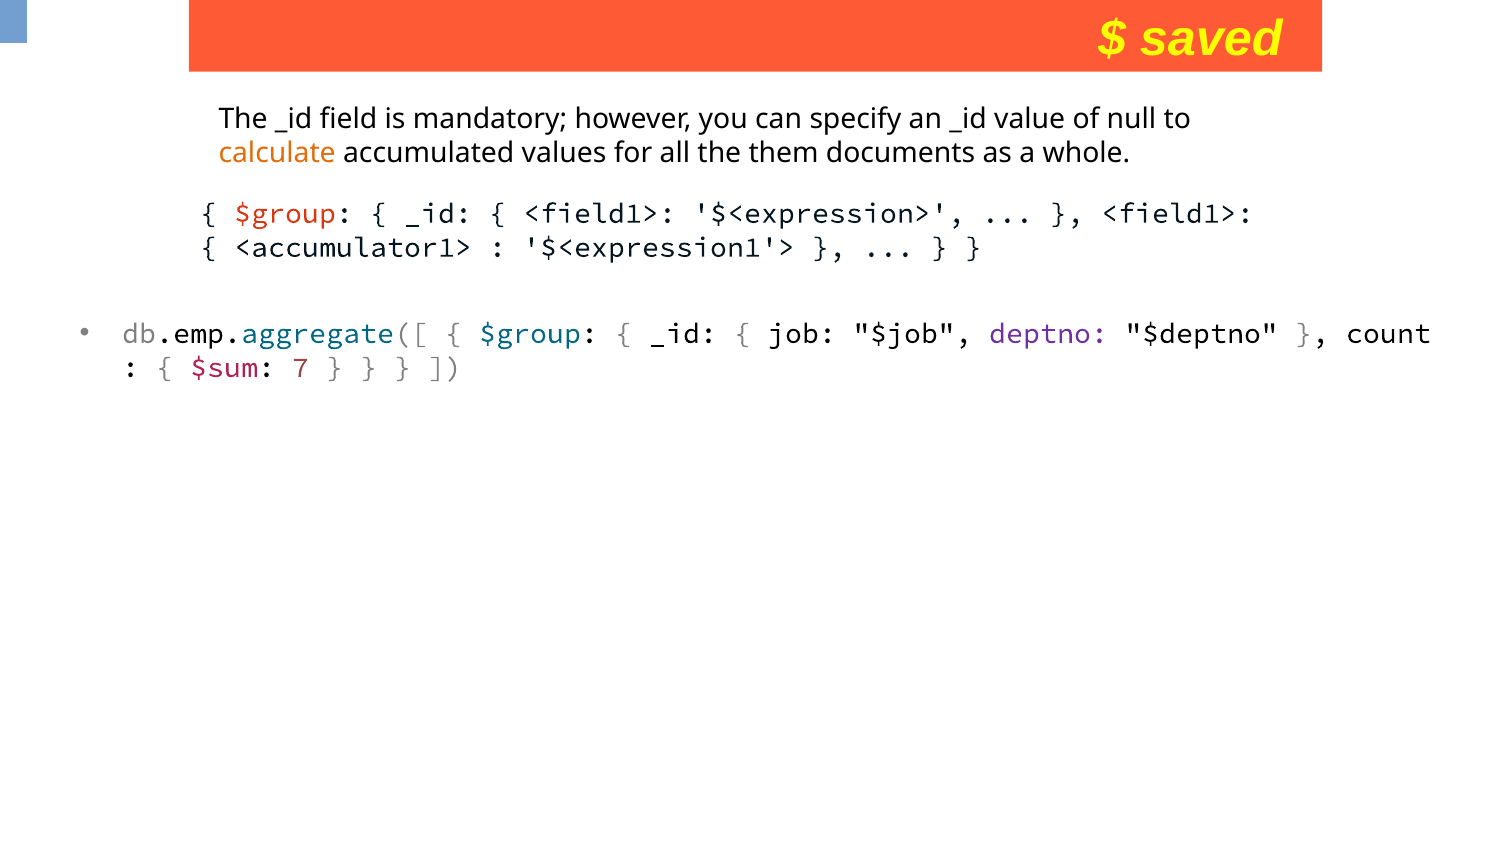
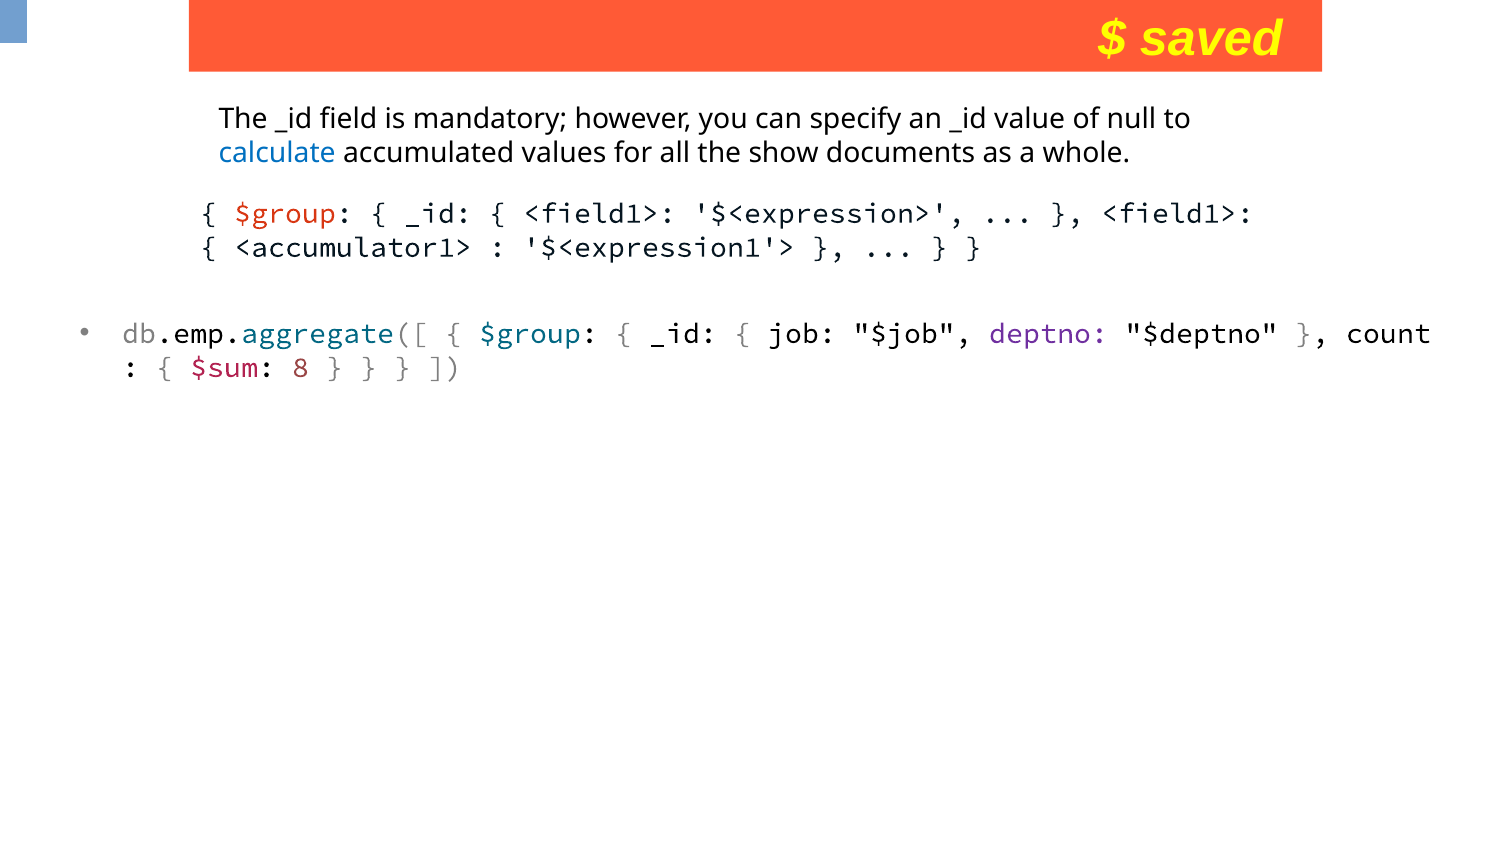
calculate colour: orange -> blue
them: them -> show
7: 7 -> 8
